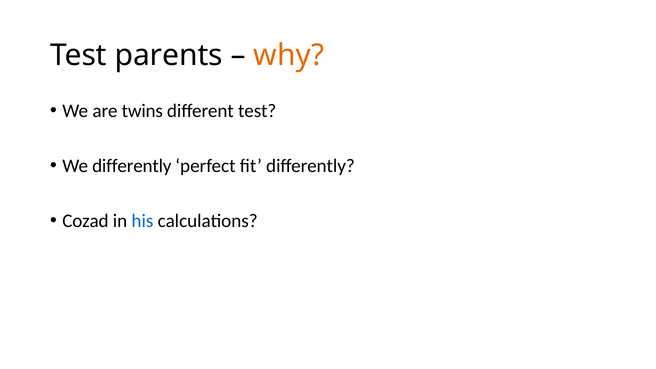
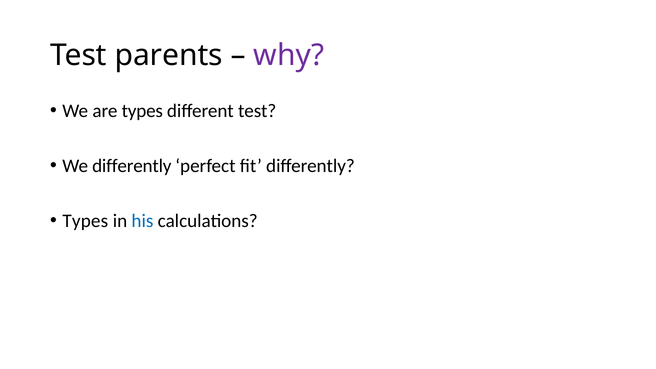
why colour: orange -> purple
are twins: twins -> types
Cozad at (85, 221): Cozad -> Types
